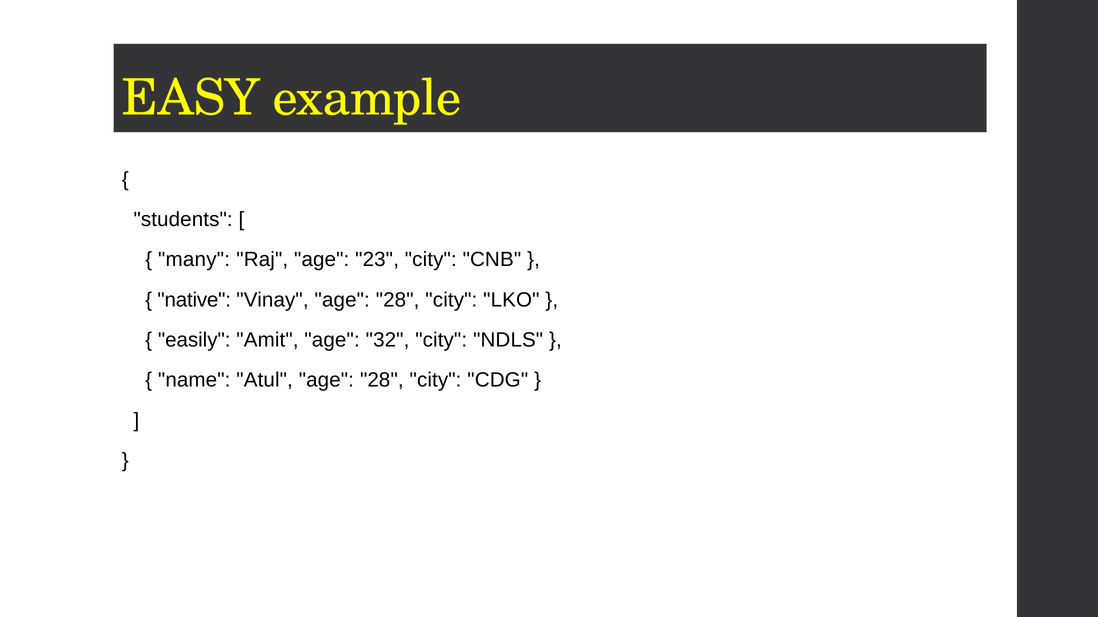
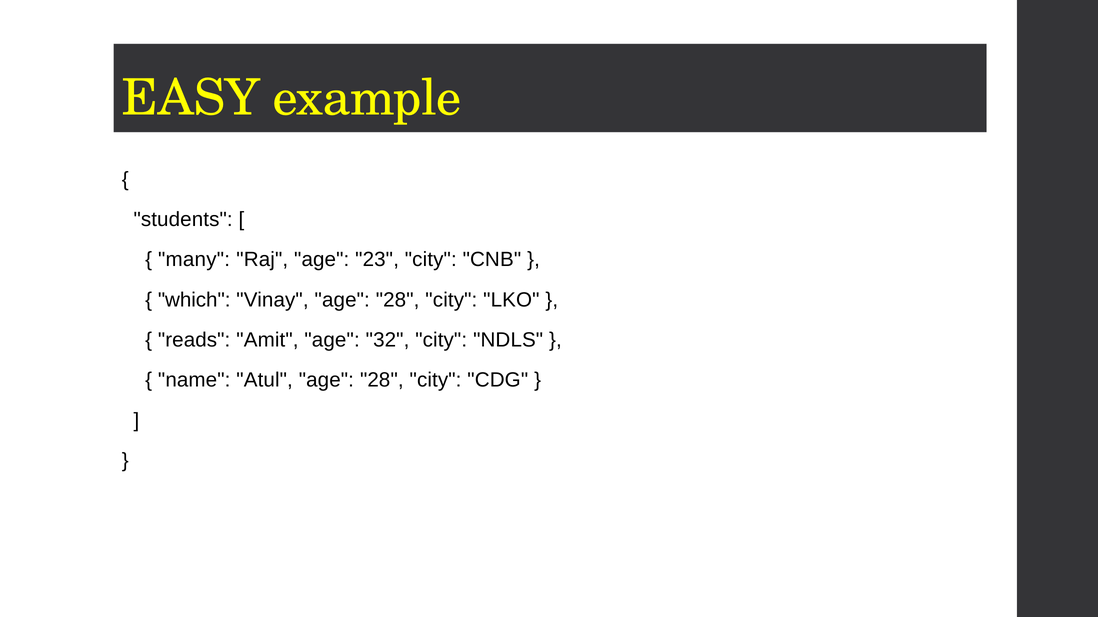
native: native -> which
easily: easily -> reads
